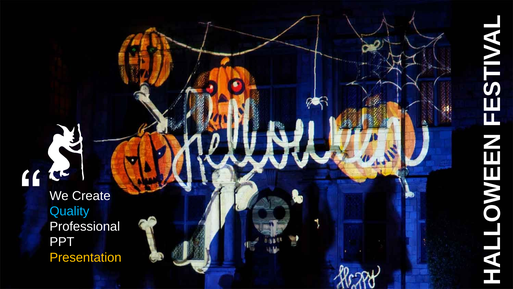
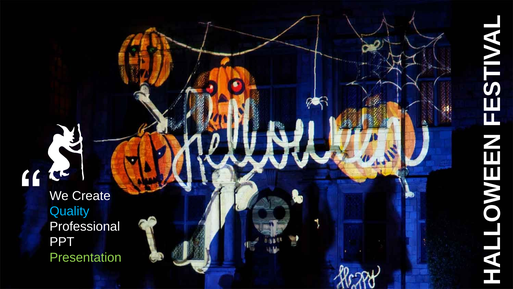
Presentation colour: yellow -> light green
